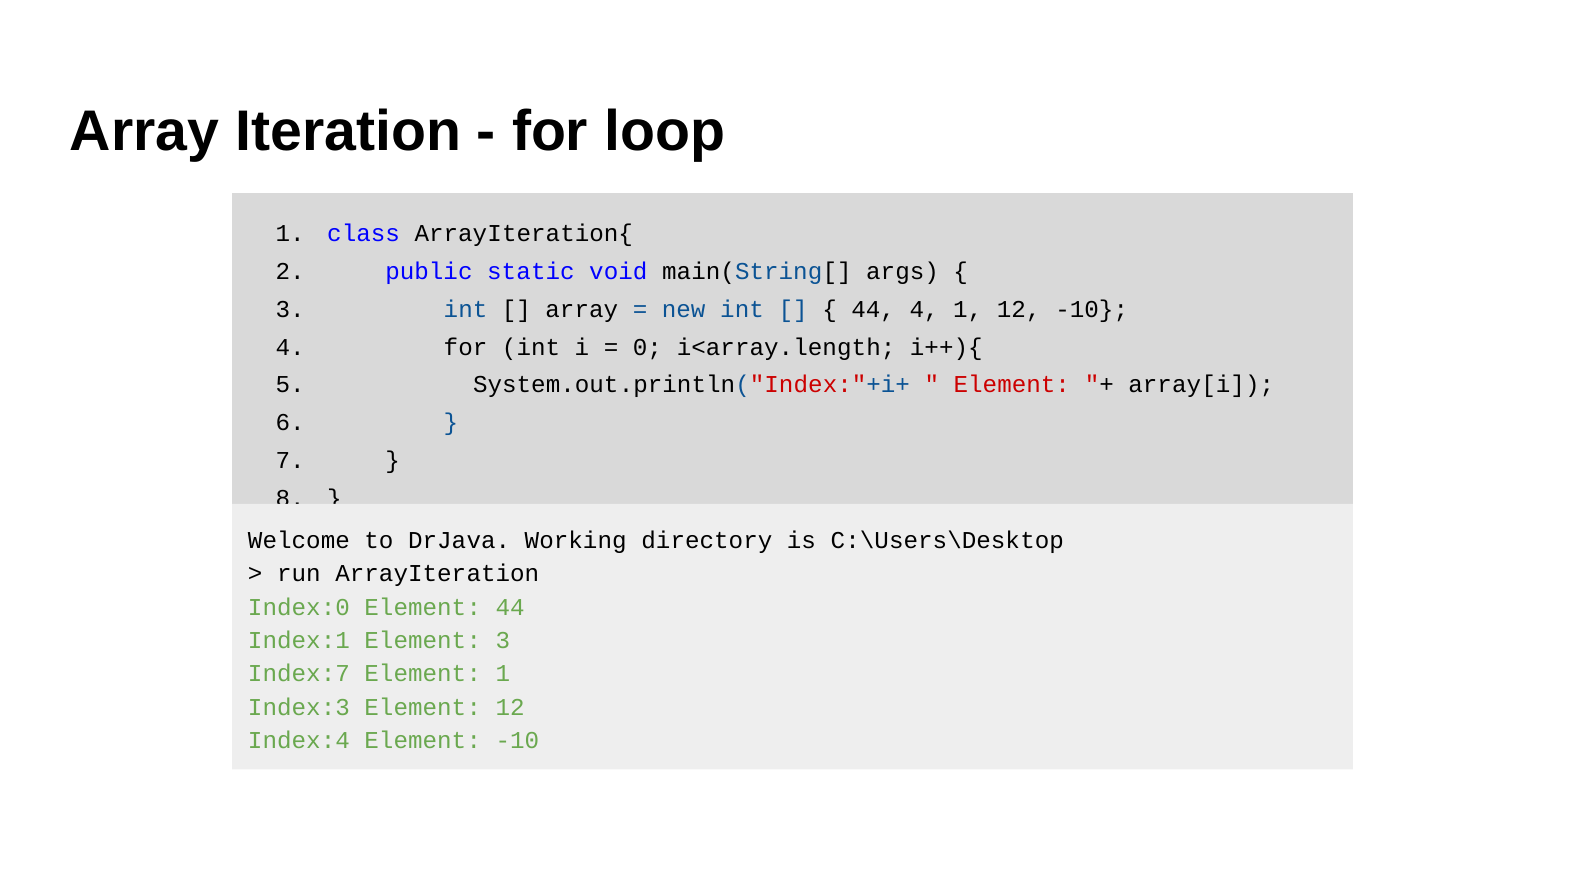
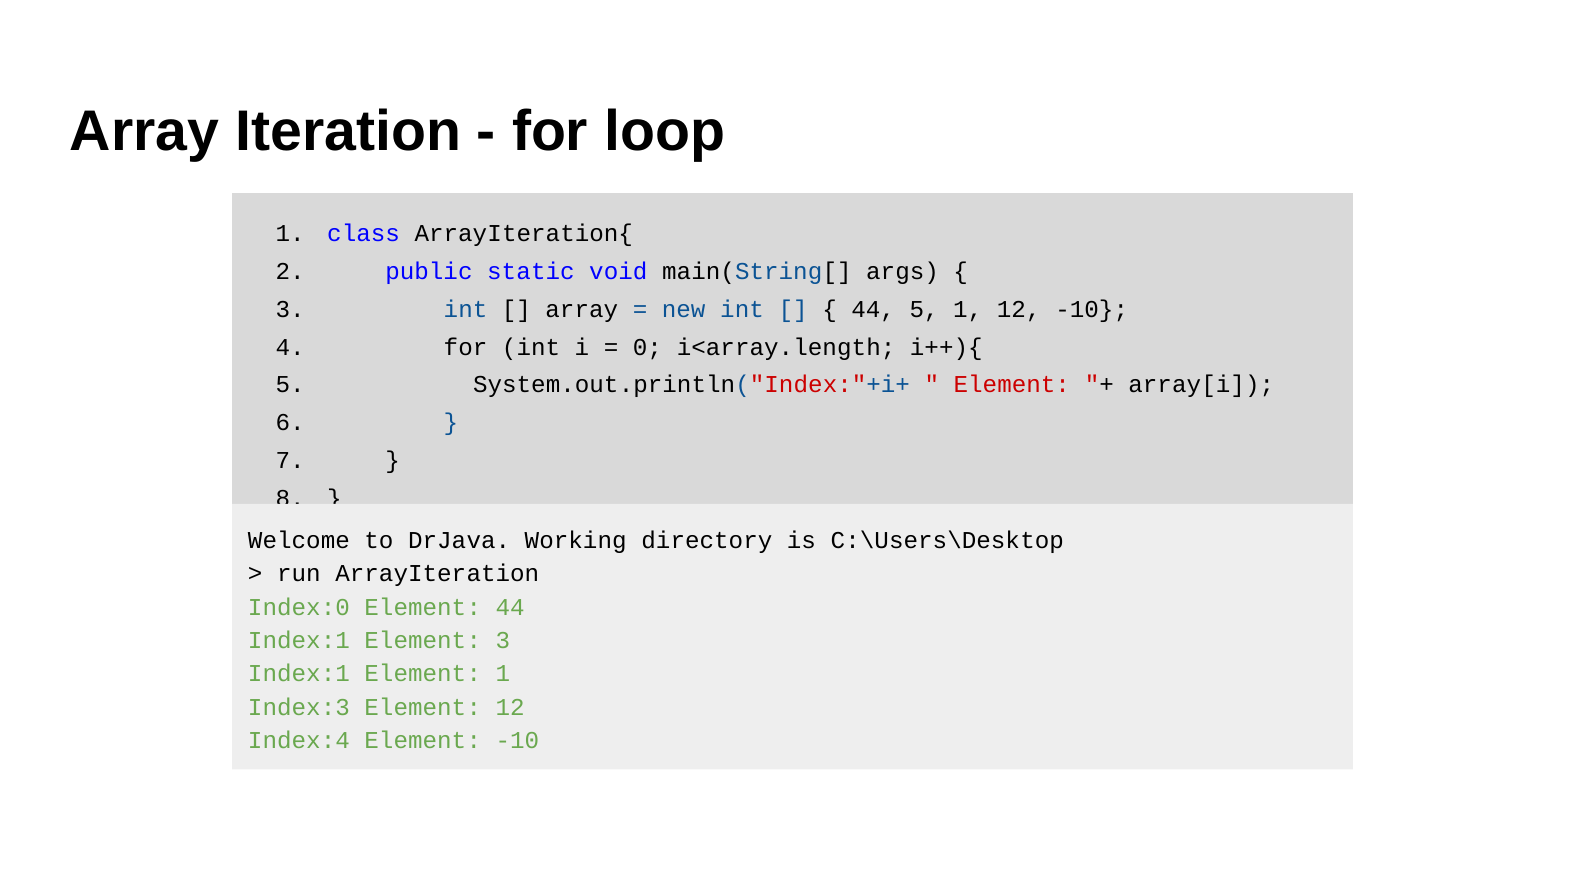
44 4: 4 -> 5
Index:7 at (299, 674): Index:7 -> Index:1
